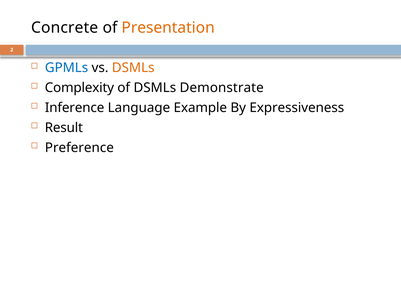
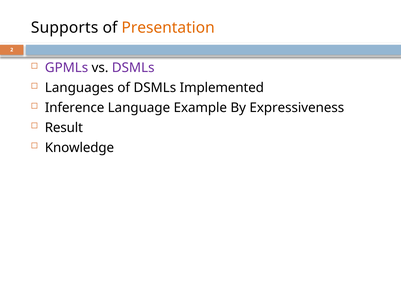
Concrete: Concrete -> Supports
GPMLs colour: blue -> purple
DSMLs at (133, 68) colour: orange -> purple
Complexity: Complexity -> Languages
Demonstrate: Demonstrate -> Implemented
Preference: Preference -> Knowledge
